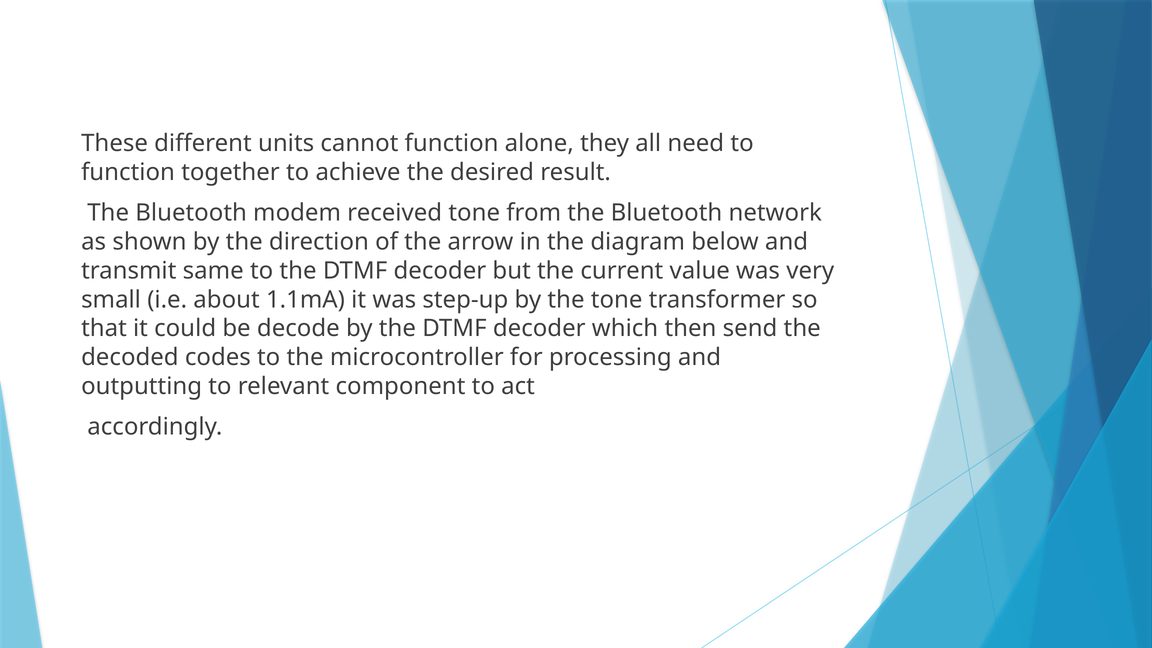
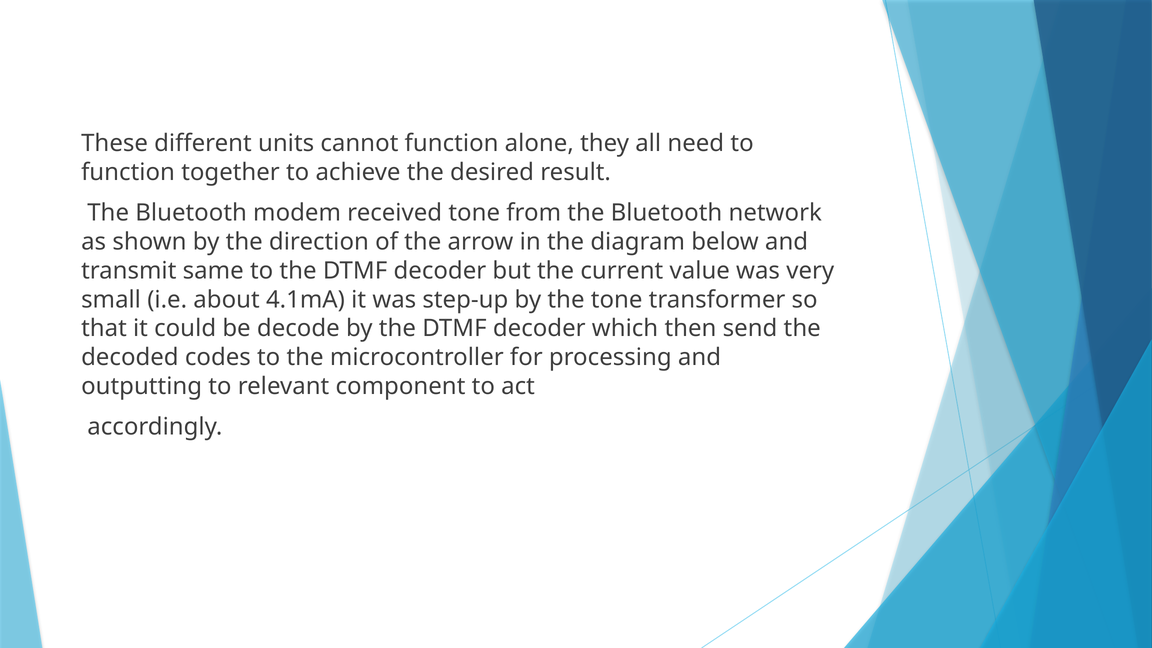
1.1mA: 1.1mA -> 4.1mA
